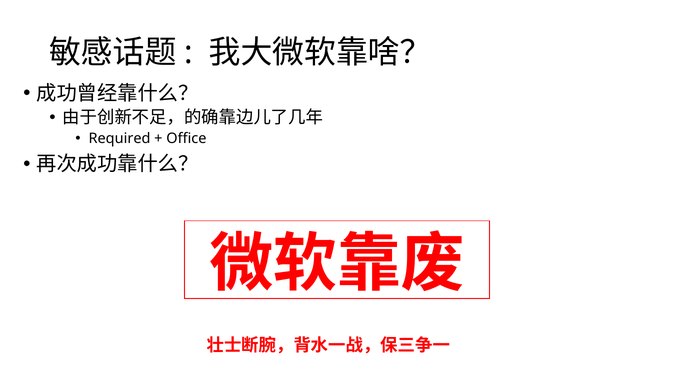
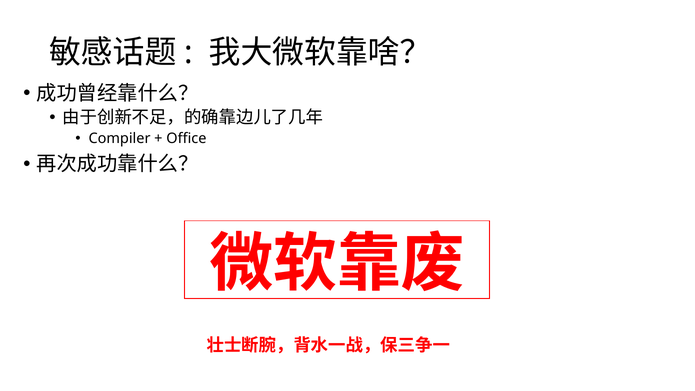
Required: Required -> Compiler
